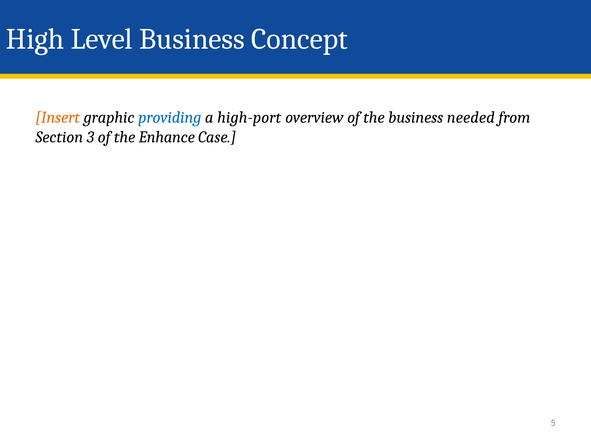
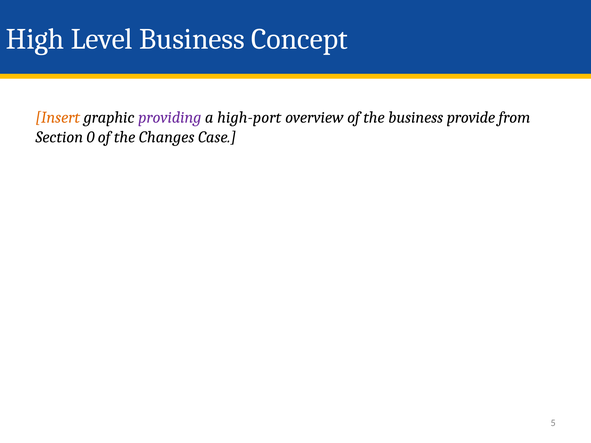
providing colour: blue -> purple
needed: needed -> provide
3: 3 -> 0
Enhance: Enhance -> Changes
